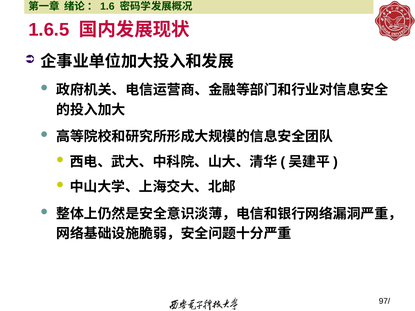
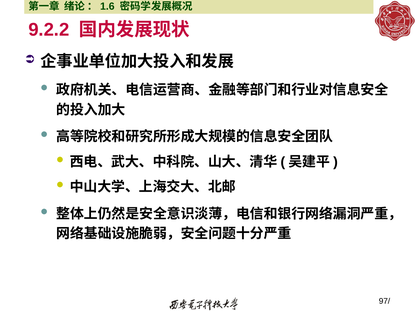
1.6.5: 1.6.5 -> 9.2.2
